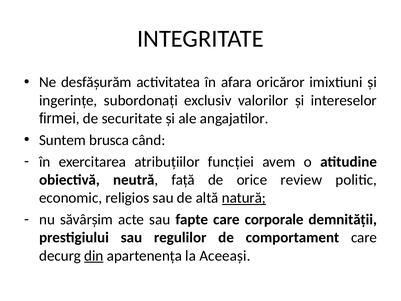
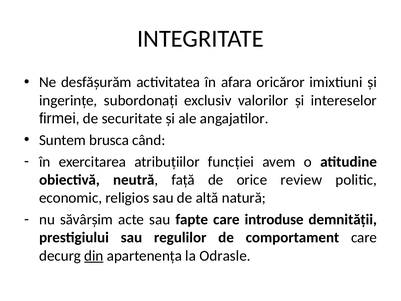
natură underline: present -> none
corporale: corporale -> introduse
Aceeaşi: Aceeaşi -> Odrasle
